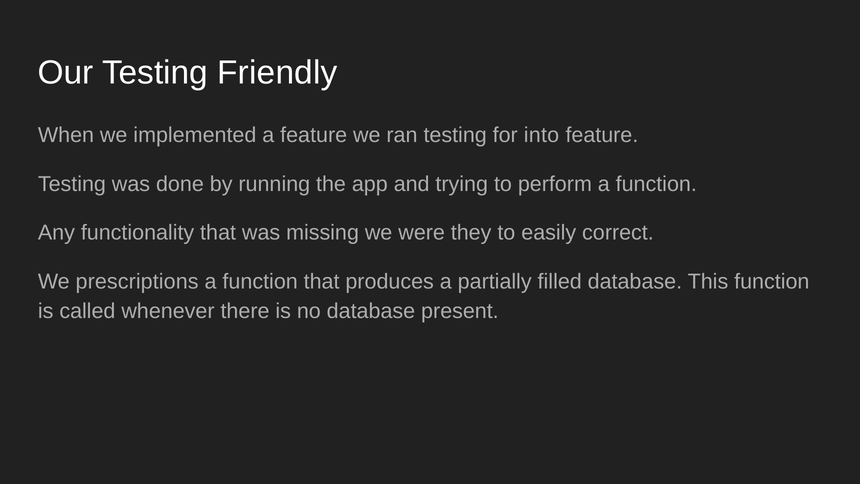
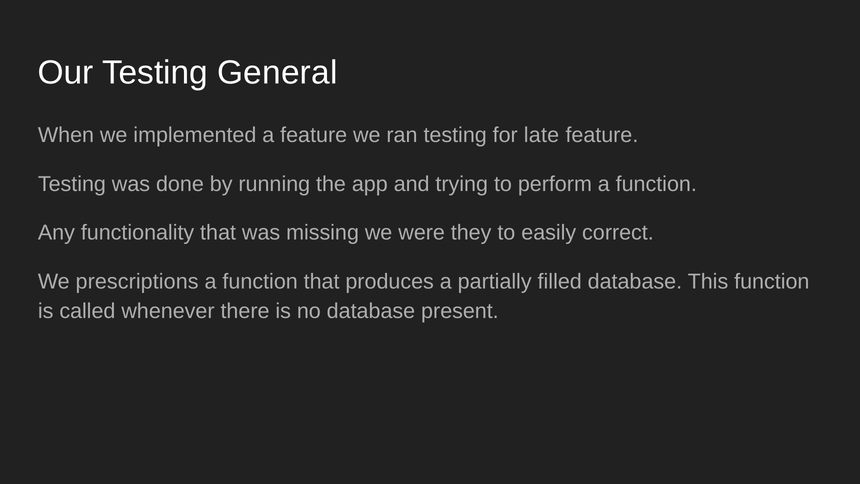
Friendly: Friendly -> General
into: into -> late
